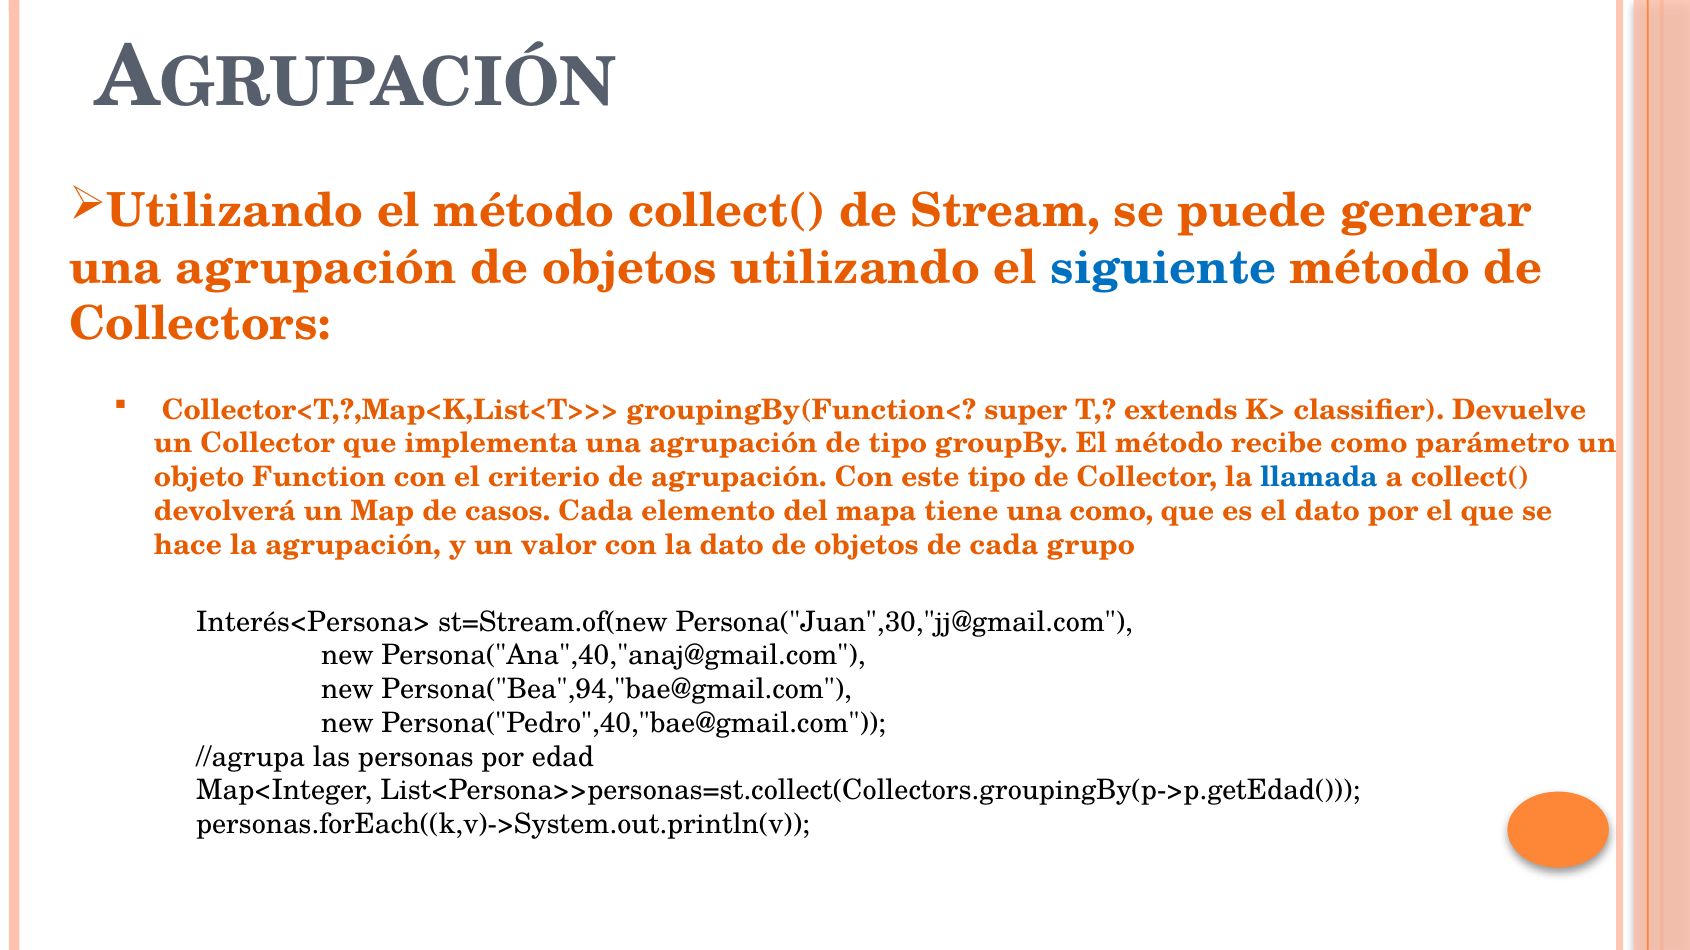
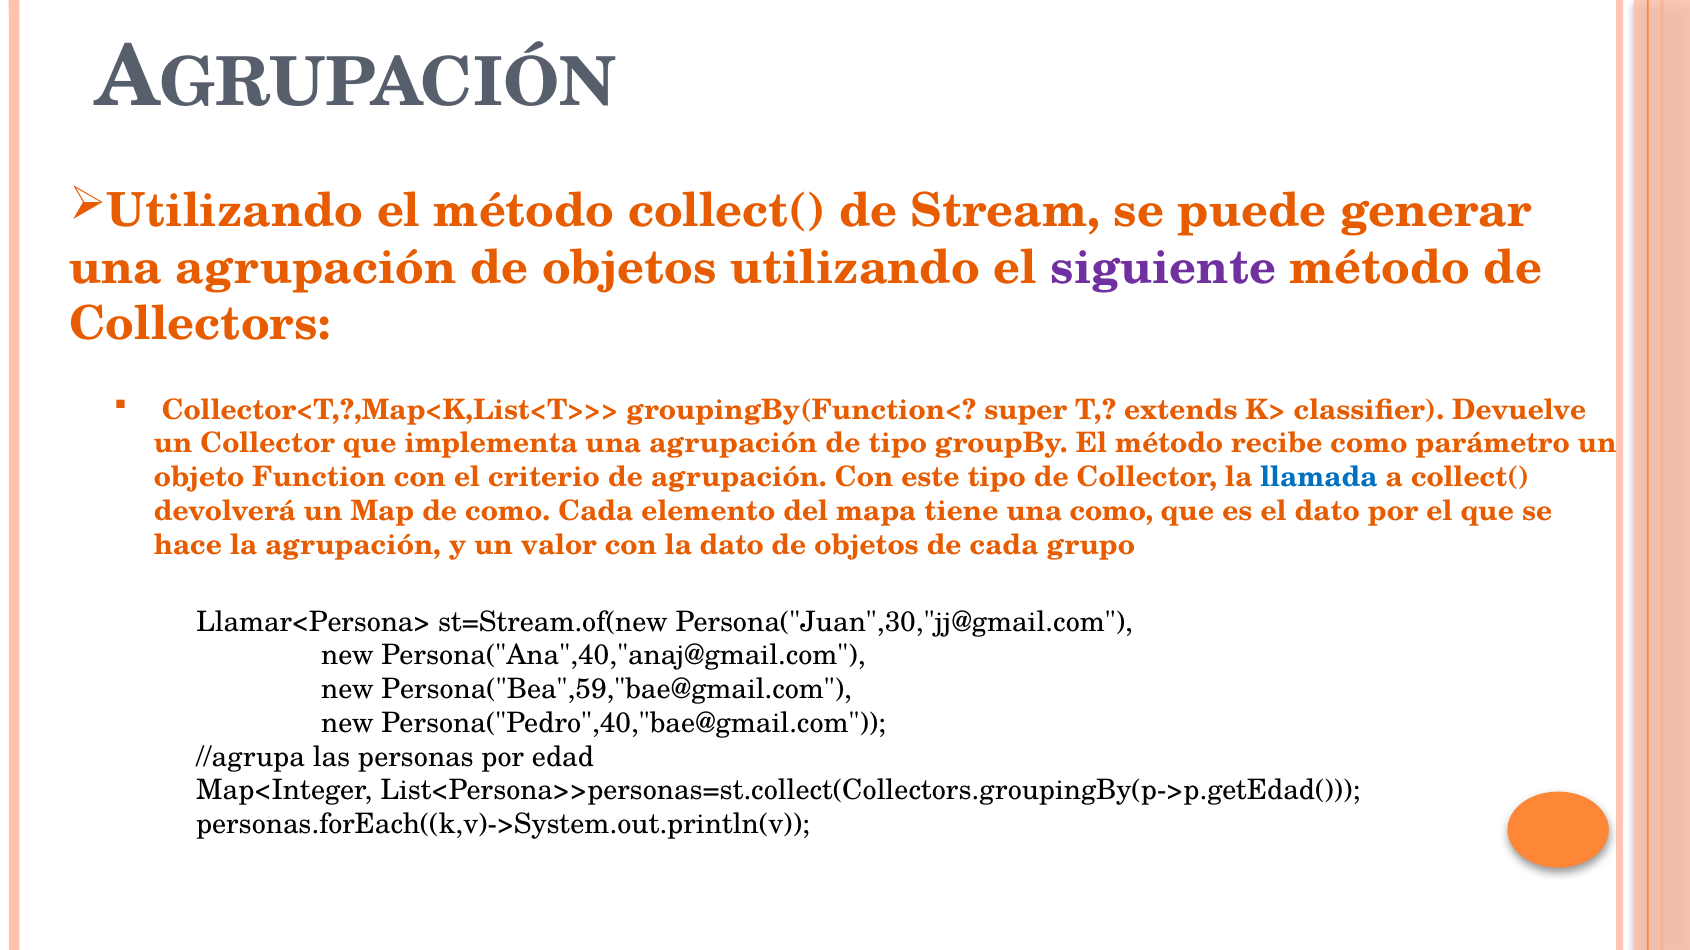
siguiente colour: blue -> purple
de casos: casos -> como
Interés<Persona>: Interés<Persona> -> Llamar<Persona>
Persona("Bea",94,"bae@gmail.com: Persona("Bea",94,"bae@gmail.com -> Persona("Bea",59,"bae@gmail.com
